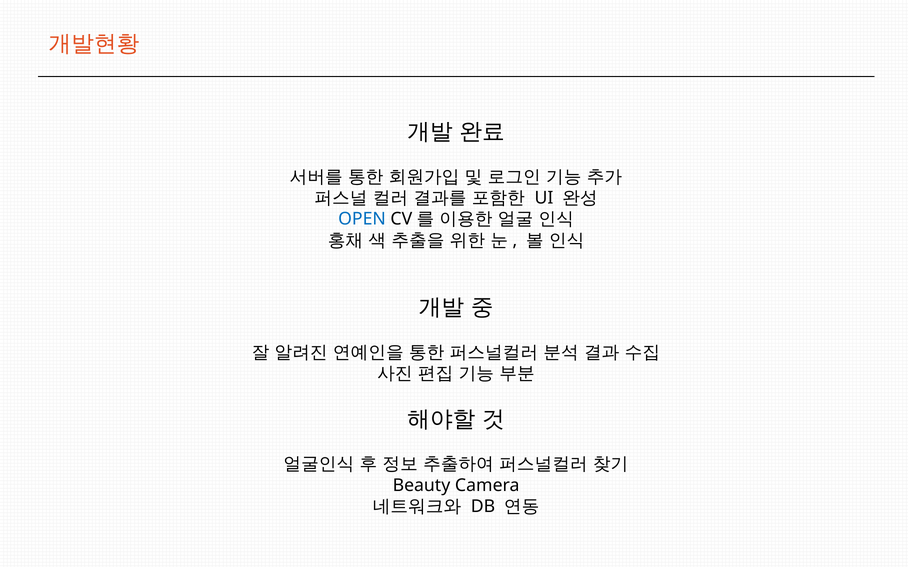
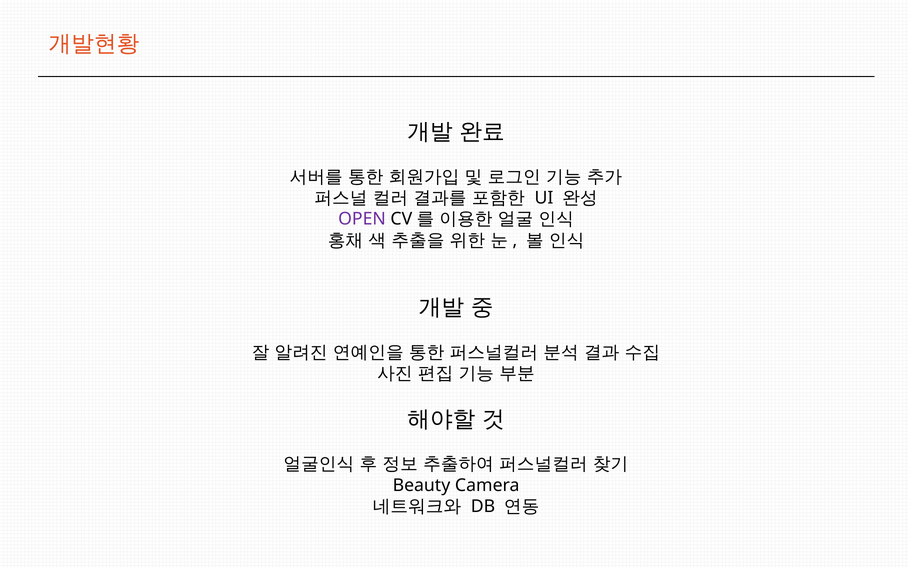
OPEN colour: blue -> purple
